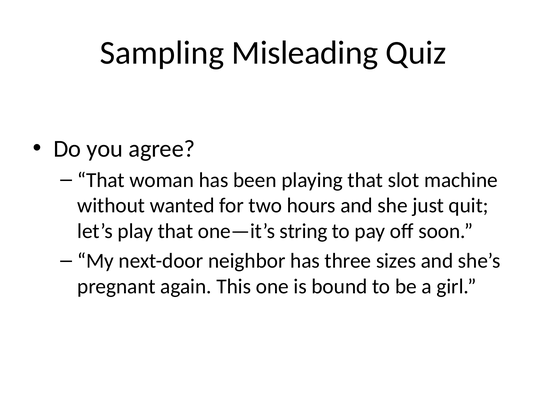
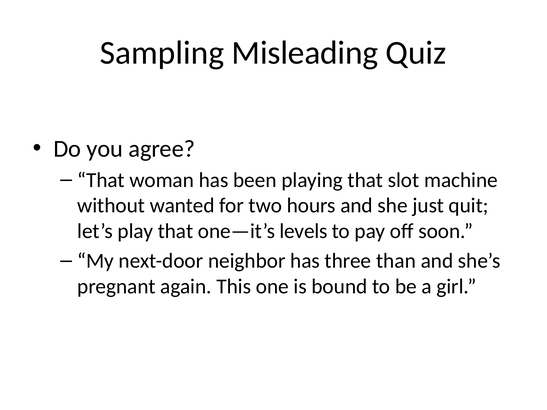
string: string -> levels
sizes: sizes -> than
